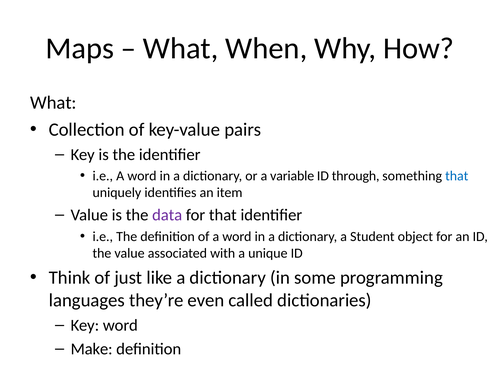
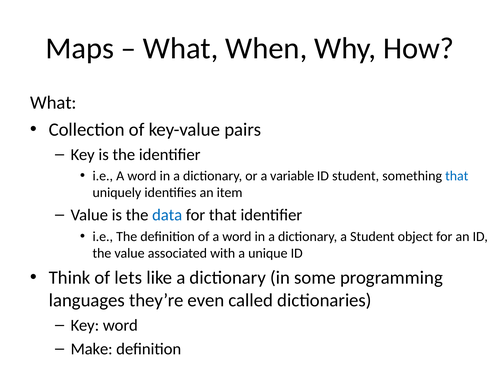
ID through: through -> student
data colour: purple -> blue
just: just -> lets
